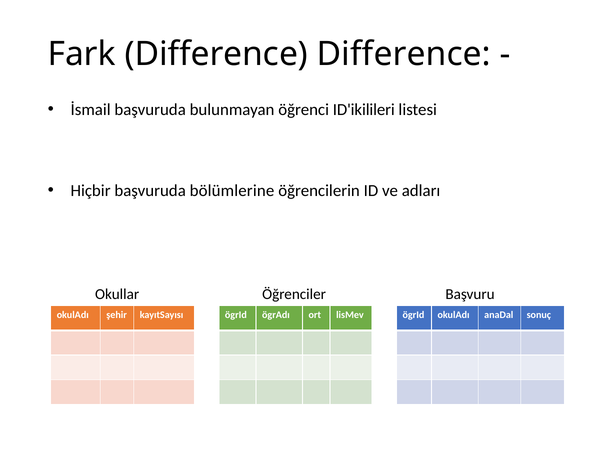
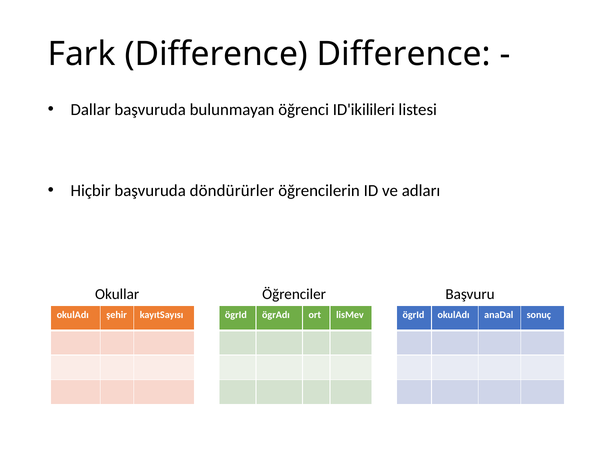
İsmail: İsmail -> Dallar
bölümlerine: bölümlerine -> döndürürler
